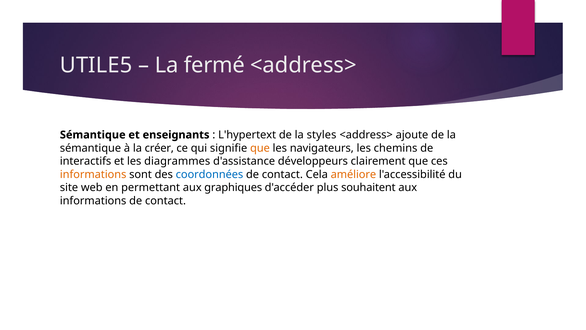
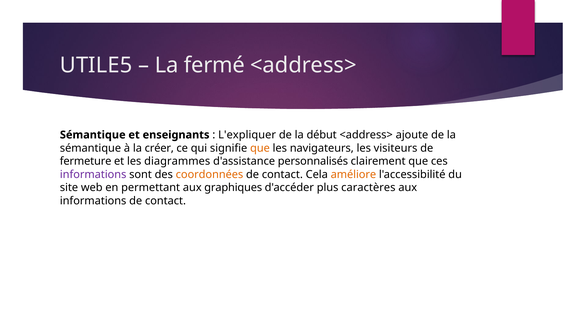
L'hypertext: L'hypertext -> L'expliquer
styles: styles -> début
chemins: chemins -> visiteurs
interactifs: interactifs -> fermeture
développeurs: développeurs -> personnalisés
informations at (93, 174) colour: orange -> purple
coordonnées colour: blue -> orange
souhaitent: souhaitent -> caractères
